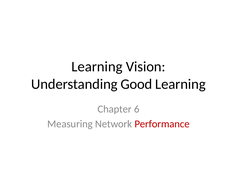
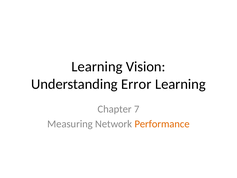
Good: Good -> Error
6: 6 -> 7
Performance colour: red -> orange
